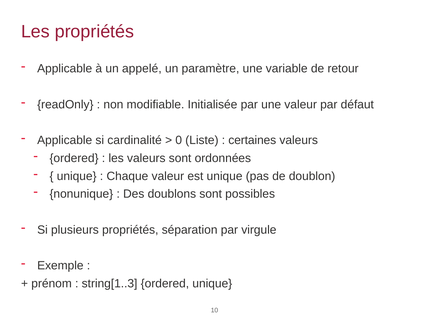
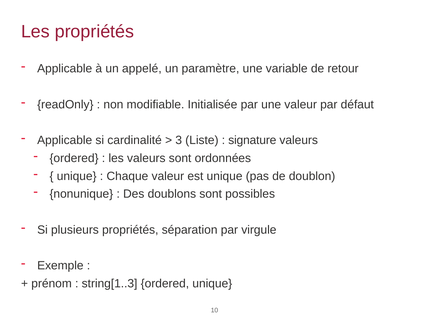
0: 0 -> 3
certaines: certaines -> signature
